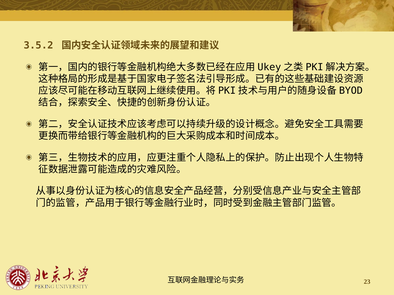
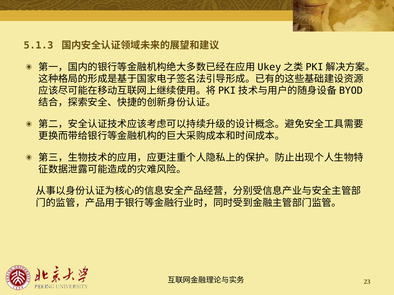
3.5.2: 3.5.2 -> 5.1.3
